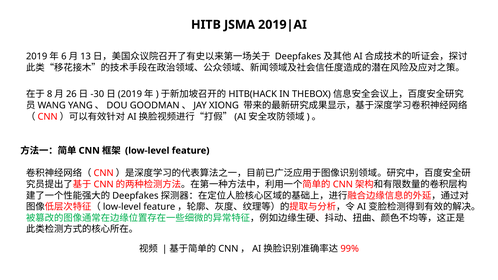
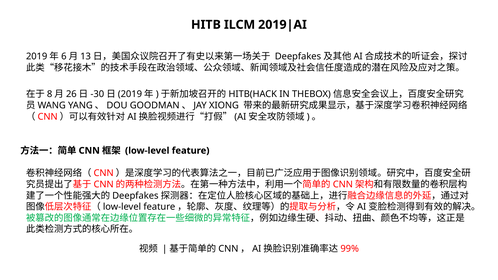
JSMA: JSMA -> ILCM
